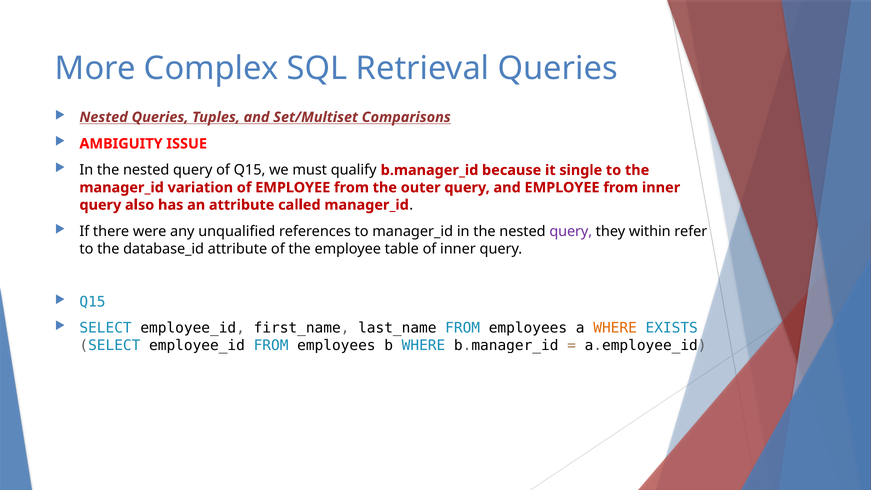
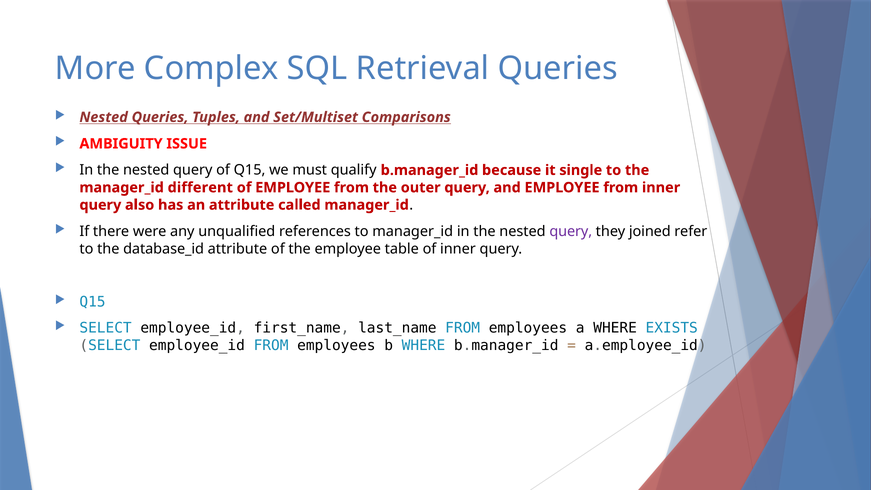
variation: variation -> different
within: within -> joined
WHERE at (615, 328) colour: orange -> black
